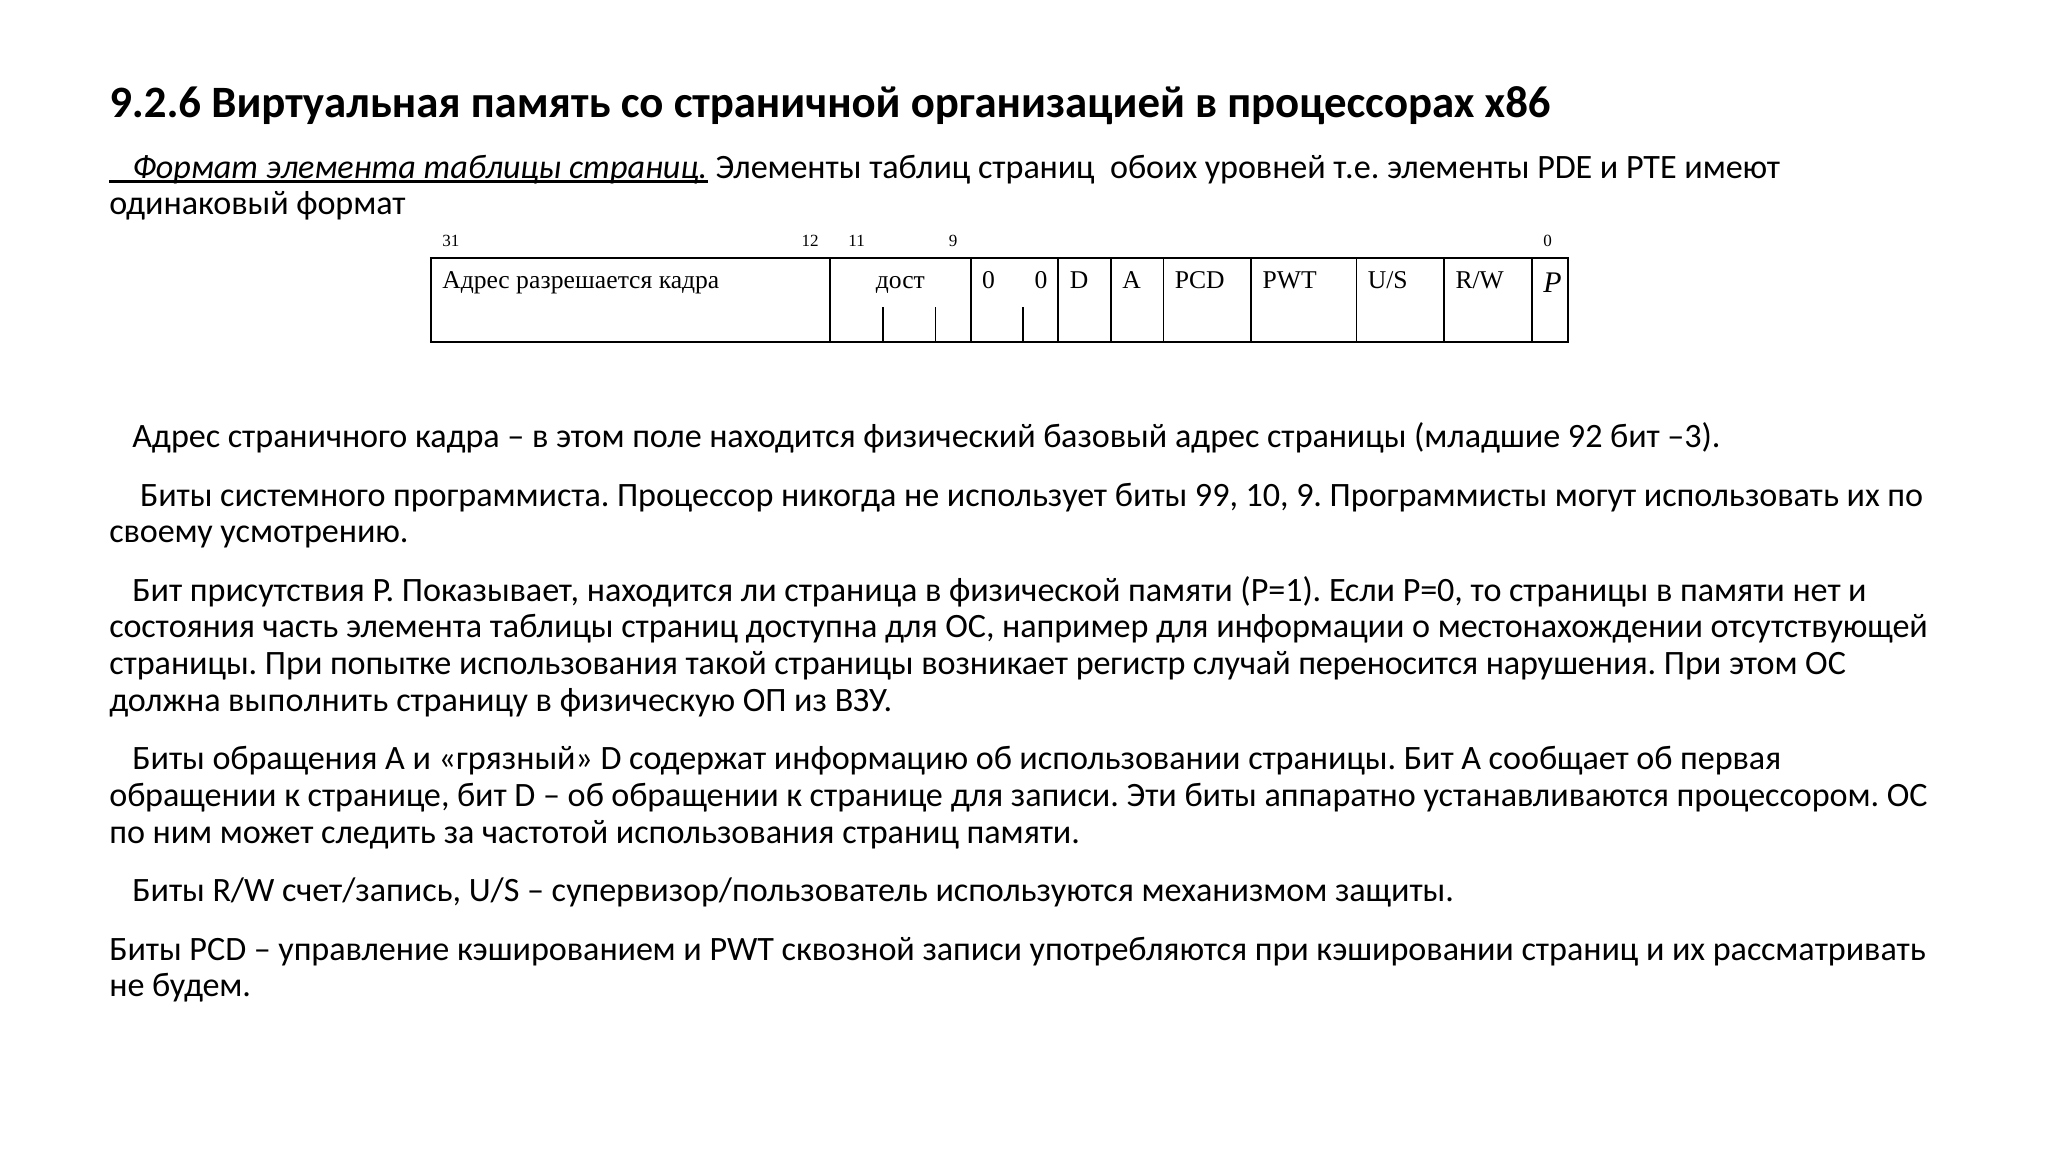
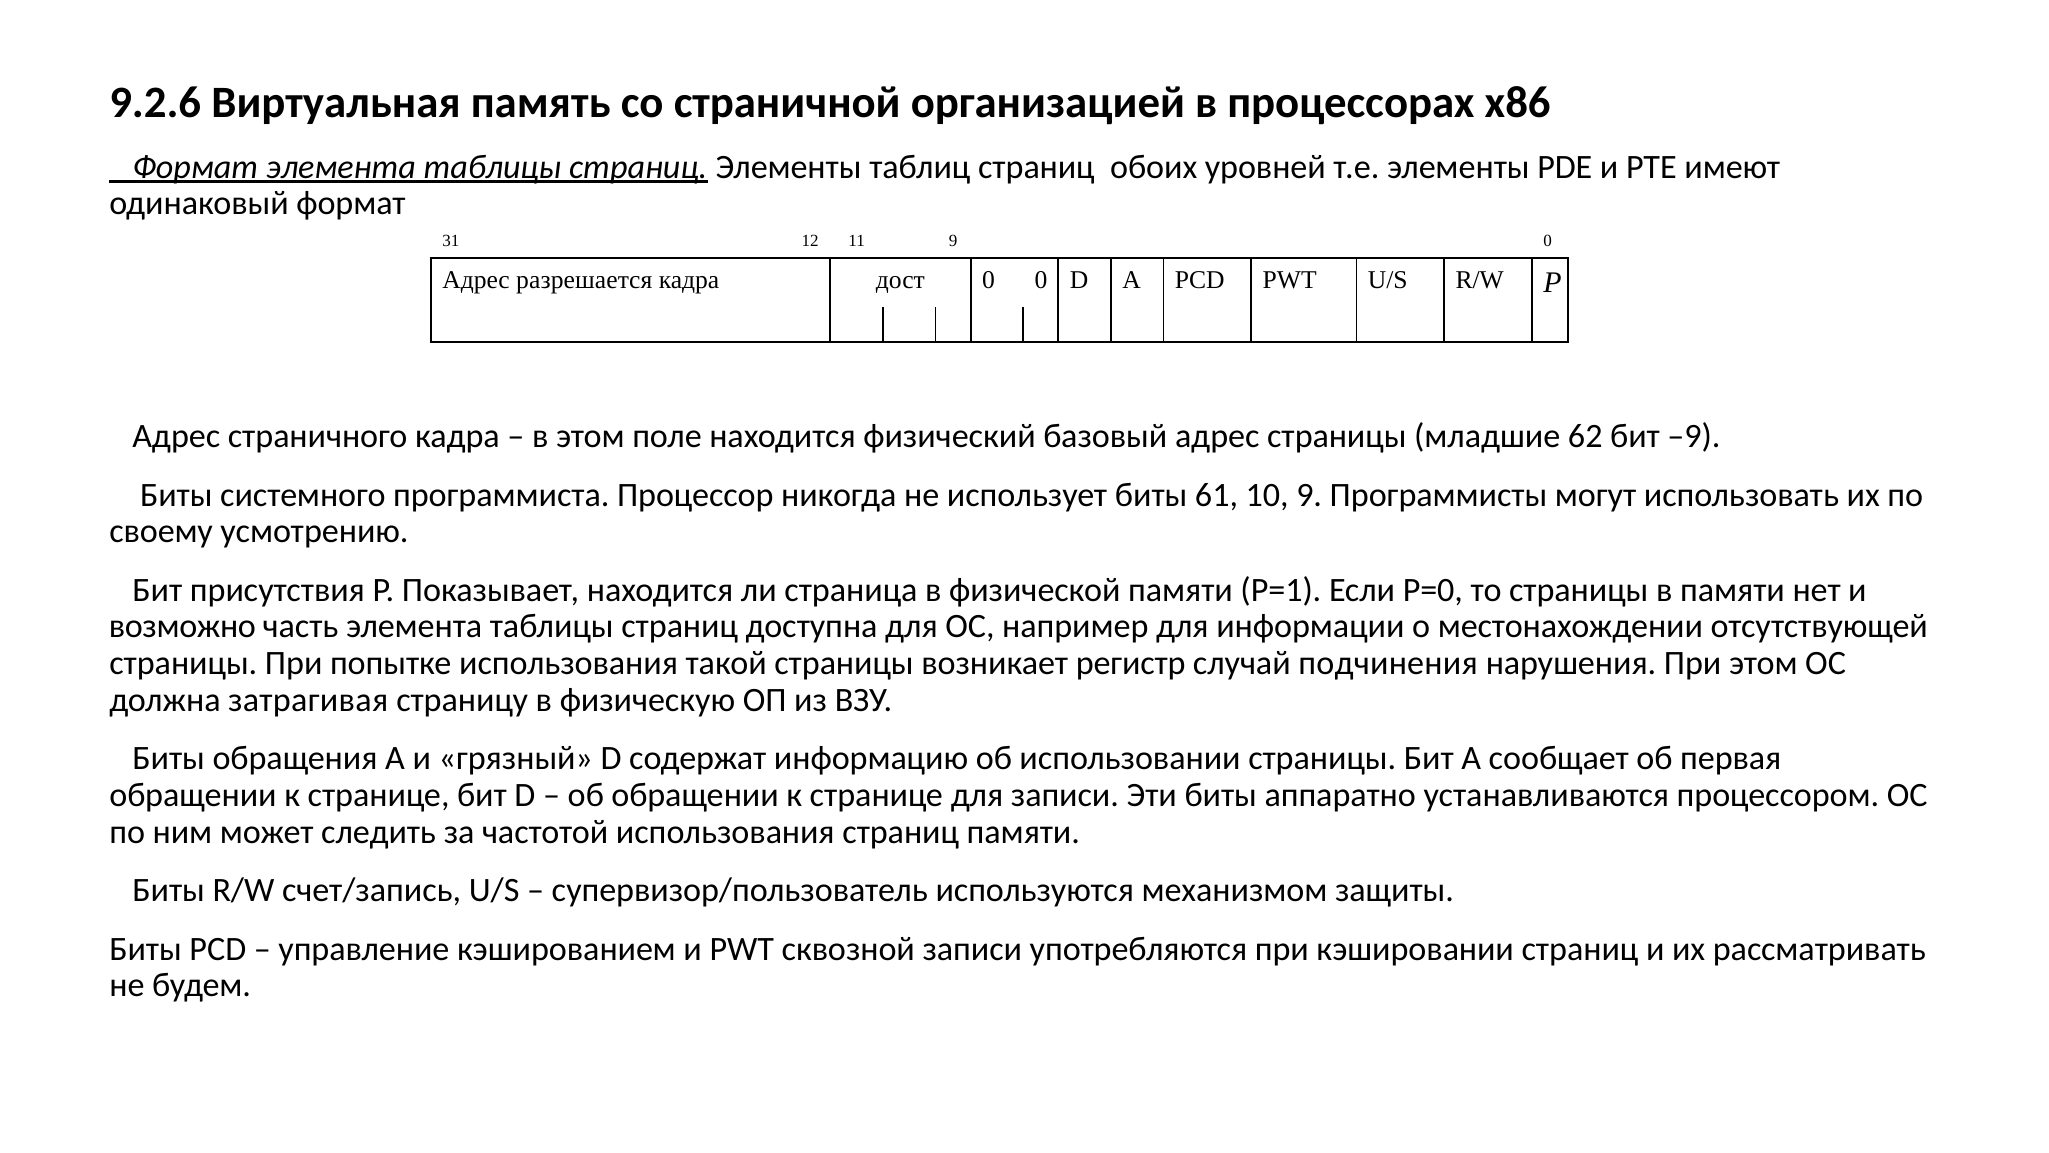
92: 92 -> 62
–3: –3 -> –9
99: 99 -> 61
состояния: состояния -> возможно
переносится: переносится -> подчинения
выполнить: выполнить -> затрагивая
